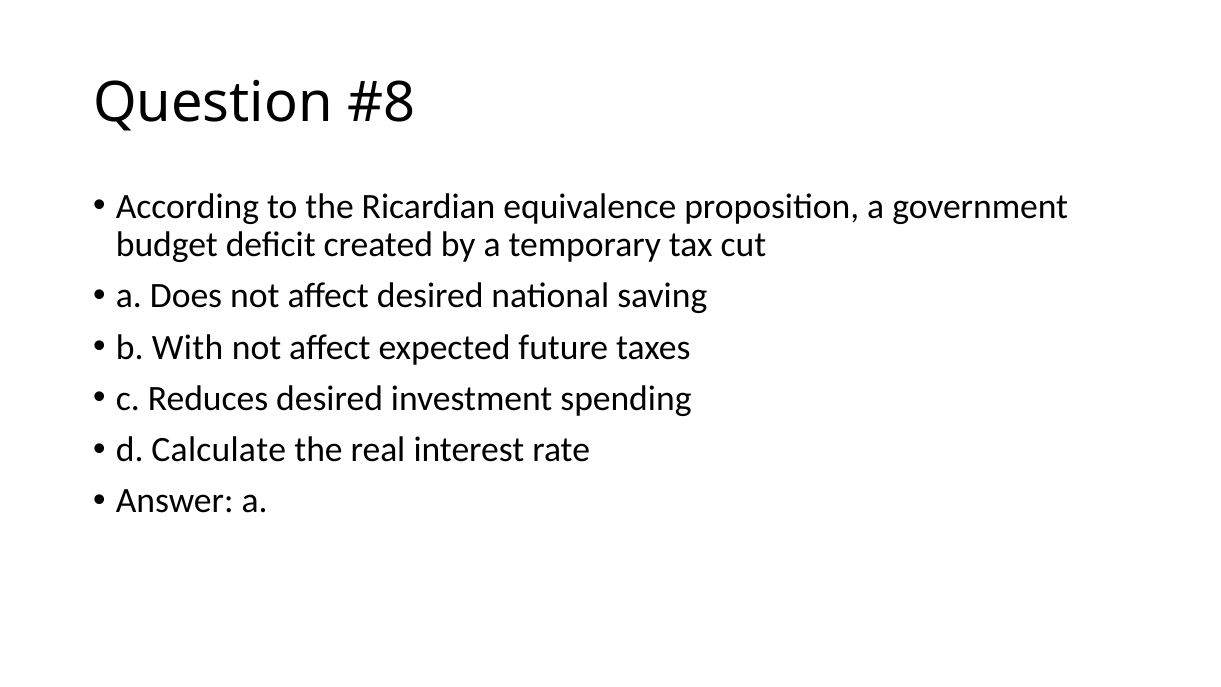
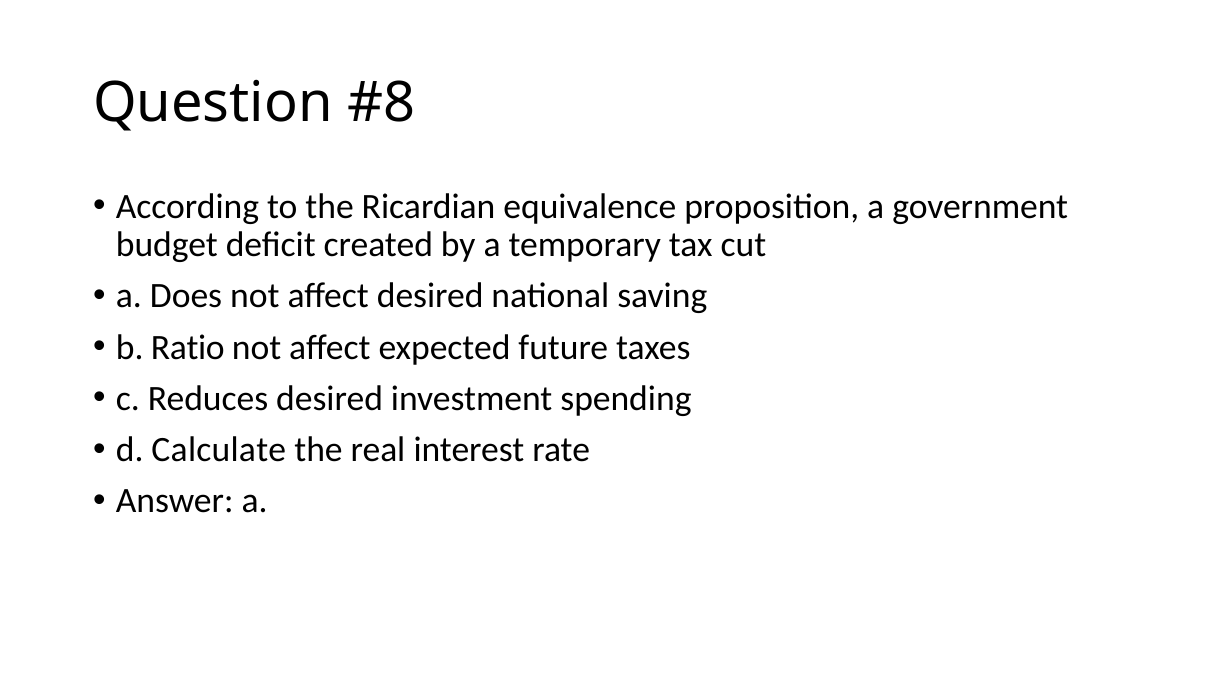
With: With -> Ratio
